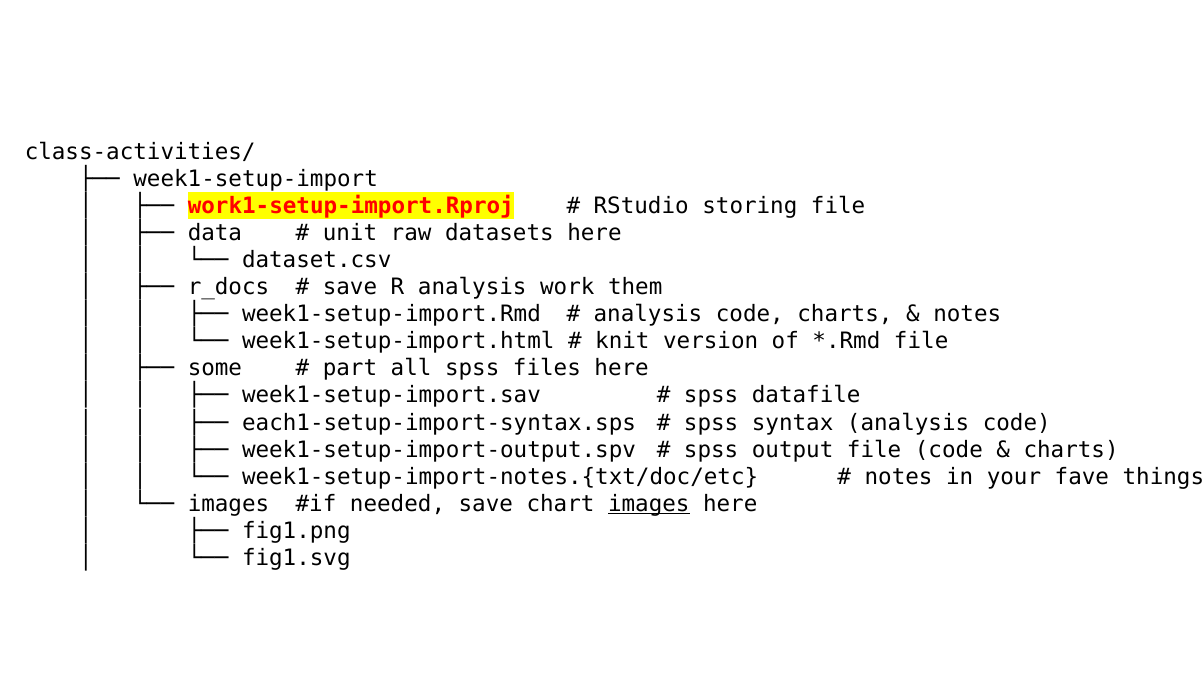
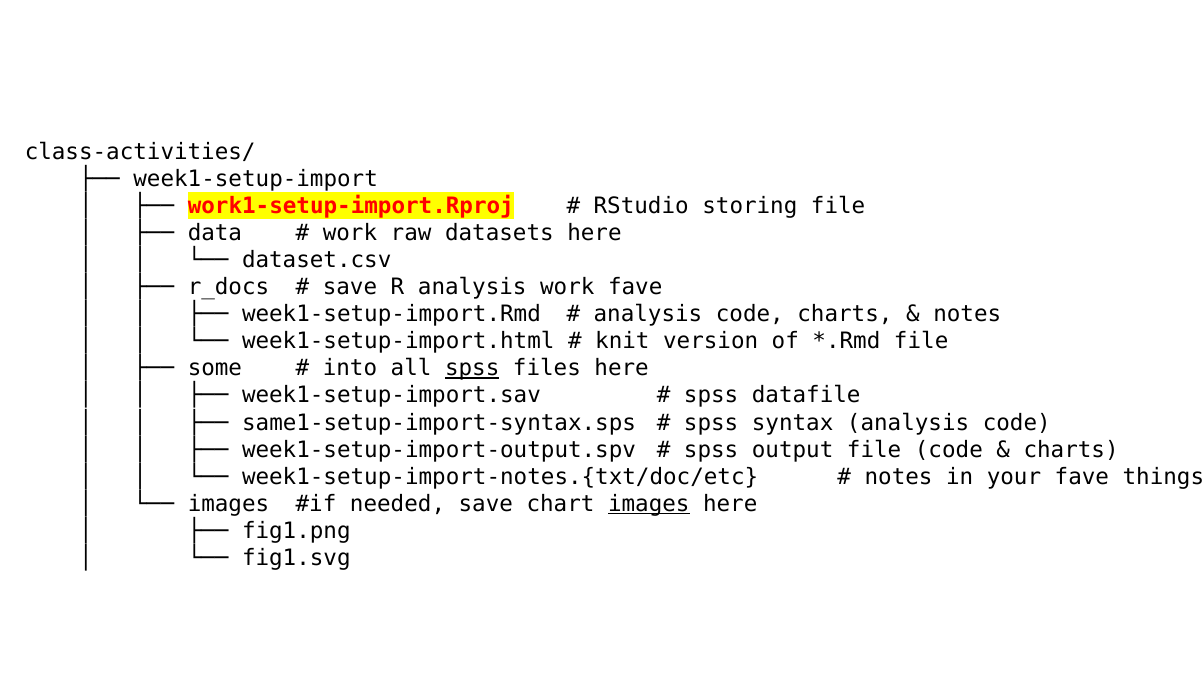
unit at (350, 233): unit -> work
work them: them -> fave
part: part -> into
spss at (472, 369) underline: none -> present
each1-setup-import-syntax.sps: each1-setup-import-syntax.sps -> same1-setup-import-syntax.sps
